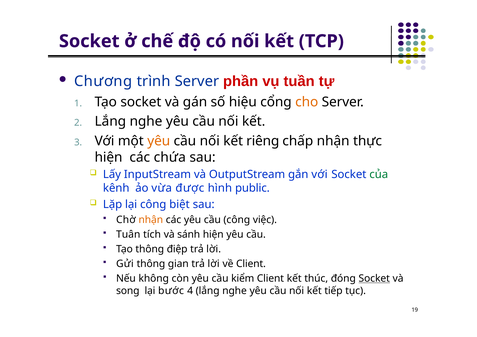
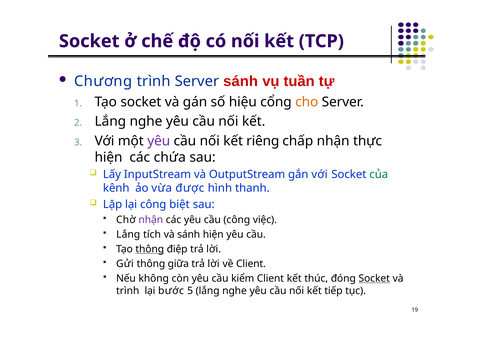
Server phần: phần -> sánh
yêu at (159, 141) colour: orange -> purple
public: public -> thanh
nhận at (151, 220) colour: orange -> purple
Tuân at (128, 235): Tuân -> Lắng
thông at (150, 249) underline: none -> present
gian: gian -> giữa
song at (128, 291): song -> trình
4: 4 -> 5
